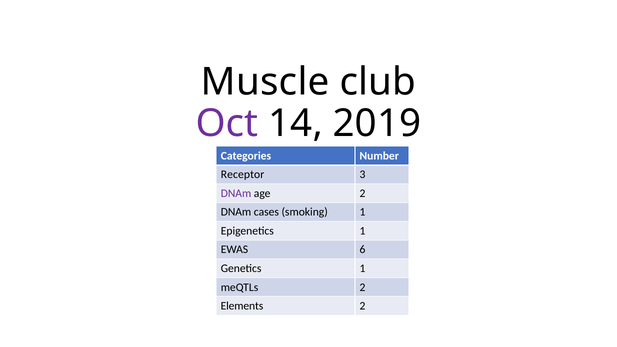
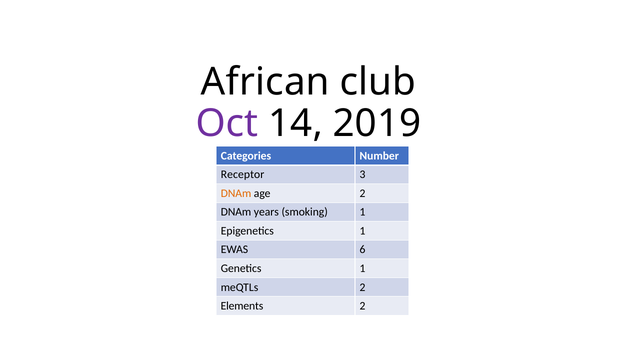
Muscle: Muscle -> African
DNAm at (236, 193) colour: purple -> orange
cases: cases -> years
